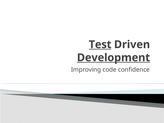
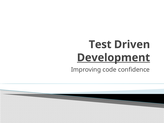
Test underline: present -> none
